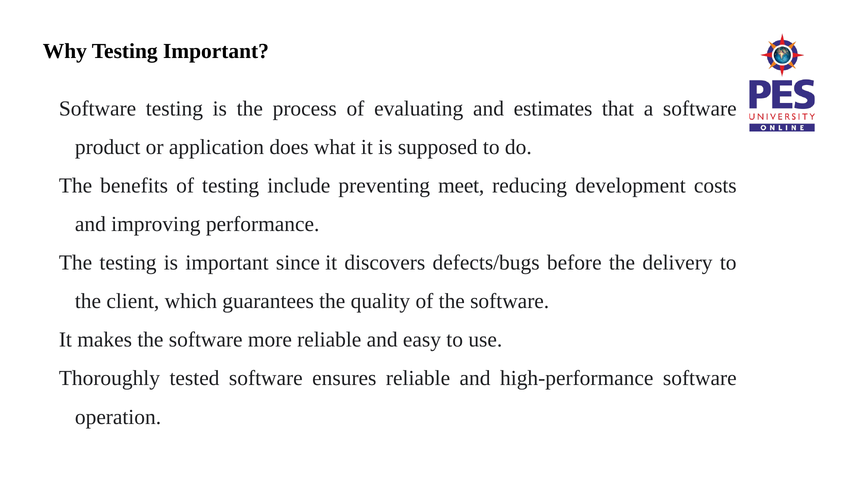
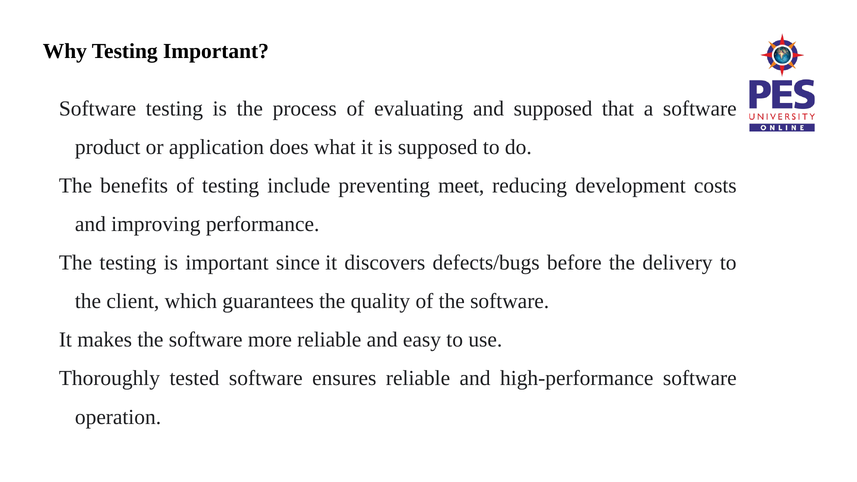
and estimates: estimates -> supposed
